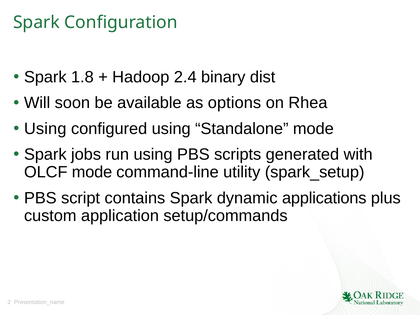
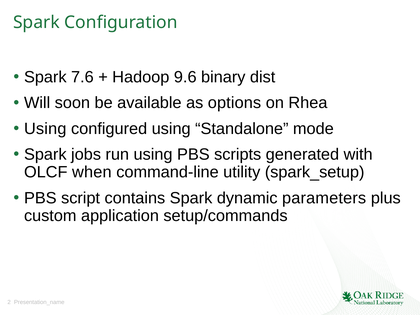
1.8: 1.8 -> 7.6
2.4: 2.4 -> 9.6
OLCF mode: mode -> when
applications: applications -> parameters
